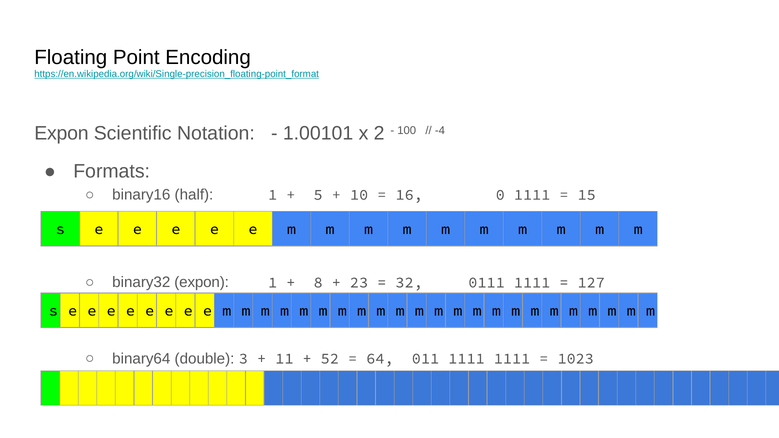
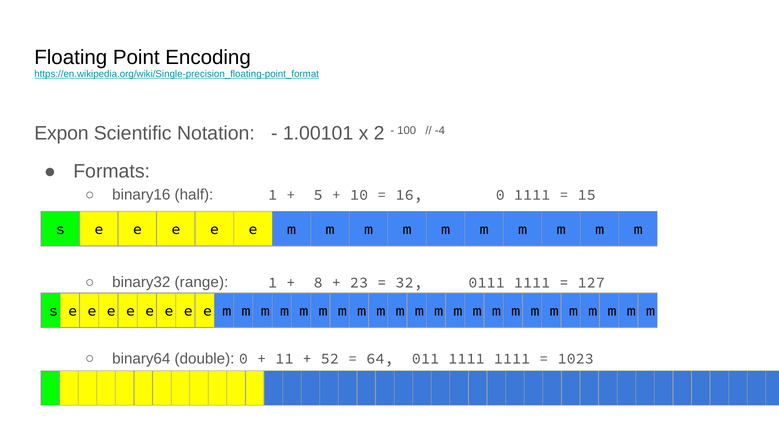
binary32 expon: expon -> range
double 3: 3 -> 0
